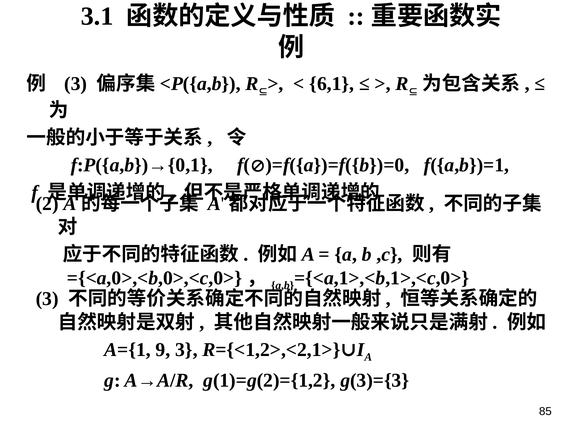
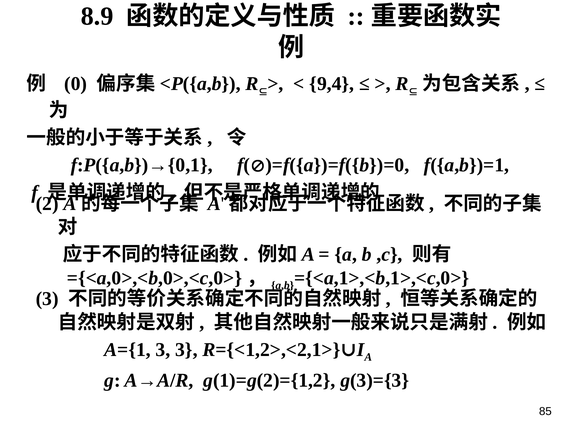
3.1: 3.1 -> 8.9
3 at (76, 84): 3 -> 0
6,1: 6,1 -> 9,4
A={1 9: 9 -> 3
